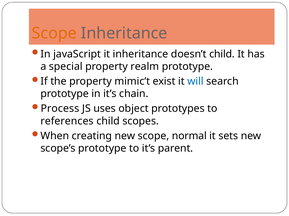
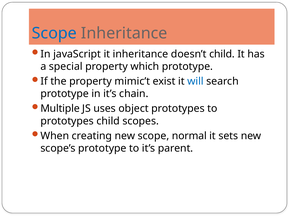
Scope at (54, 33) colour: orange -> blue
realm: realm -> which
Process: Process -> Multiple
references at (67, 121): references -> prototypes
